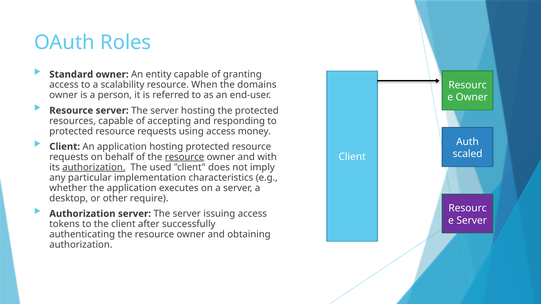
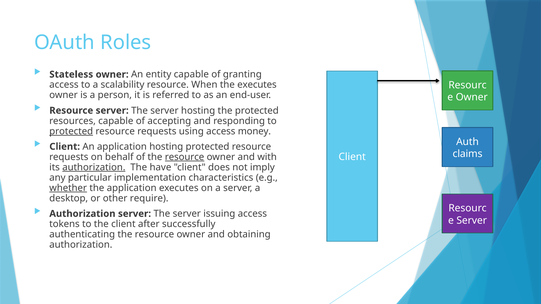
Standard: Standard -> Stateless
the domains: domains -> executes
protected at (71, 131) underline: none -> present
scaled: scaled -> claims
used: used -> have
whether underline: none -> present
